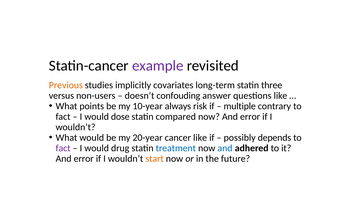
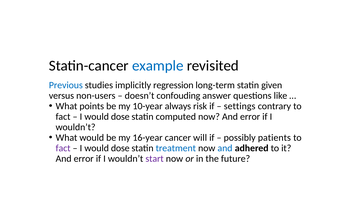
example colour: purple -> blue
Previous colour: orange -> blue
covariates: covariates -> regression
three: three -> given
multiple: multiple -> settings
compared: compared -> computed
20-year: 20-year -> 16-year
cancer like: like -> will
depends: depends -> patients
drug at (120, 149): drug -> dose
start colour: orange -> purple
